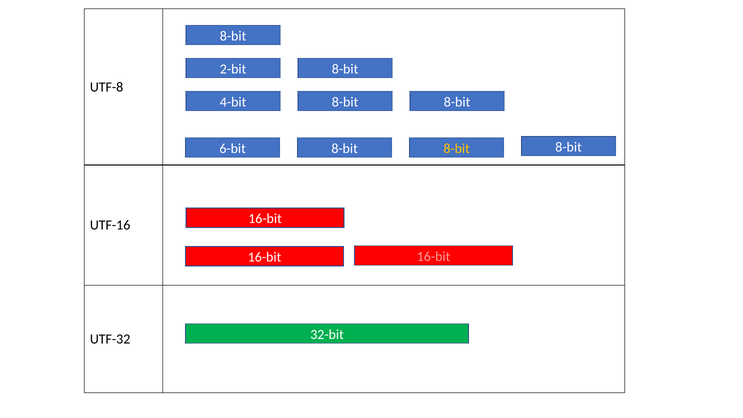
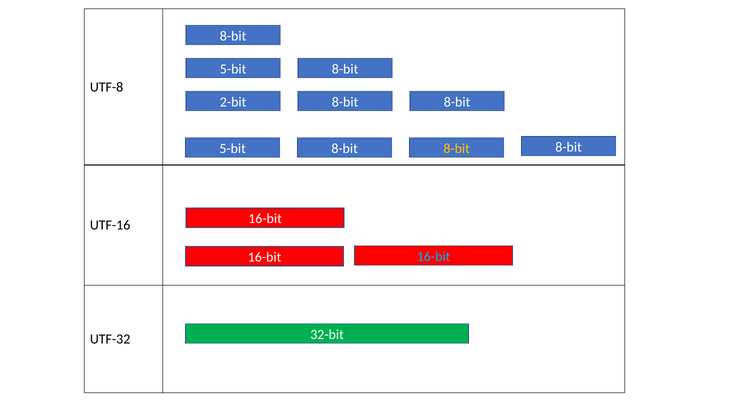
2-bit at (233, 69): 2-bit -> 5-bit
4-bit: 4-bit -> 2-bit
6-bit at (233, 148): 6-bit -> 5-bit
16-bit at (434, 256) colour: pink -> light blue
